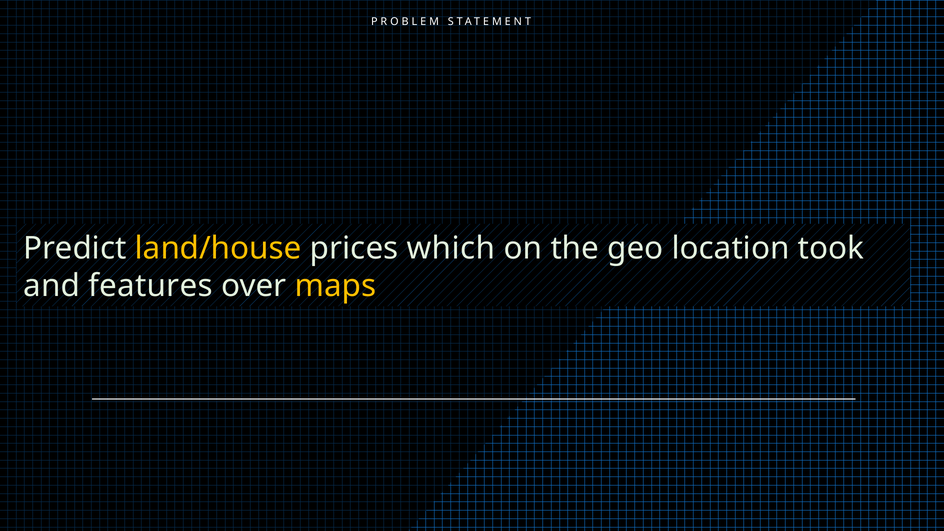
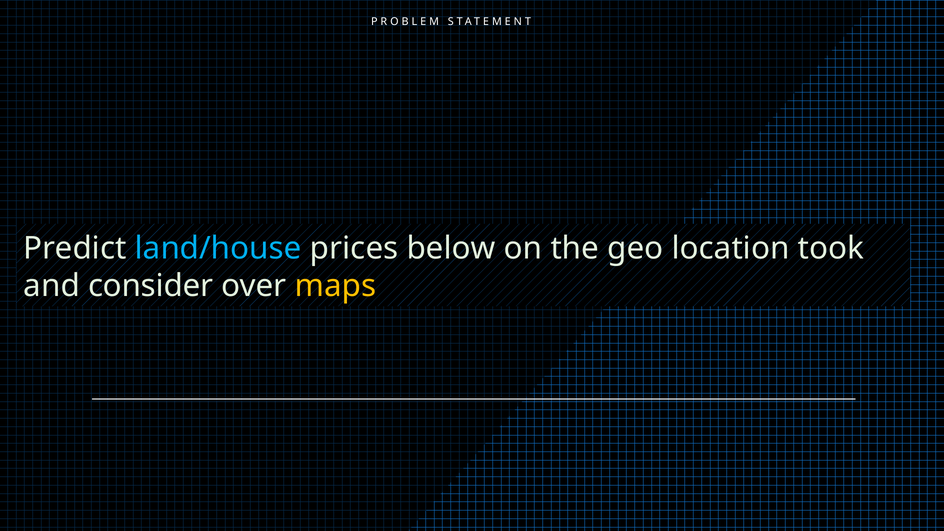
land/house colour: yellow -> light blue
which: which -> below
features: features -> consider
